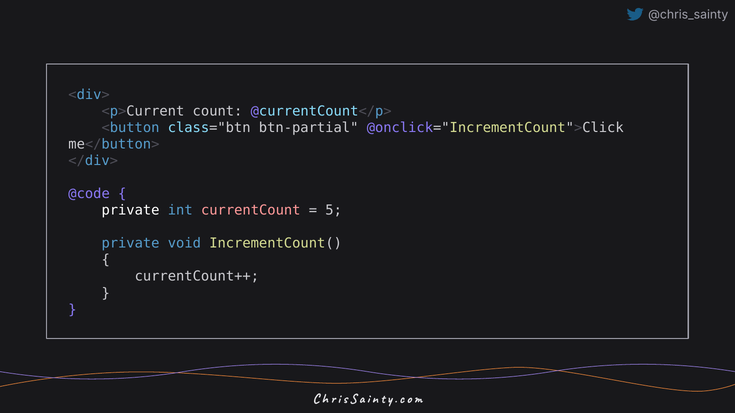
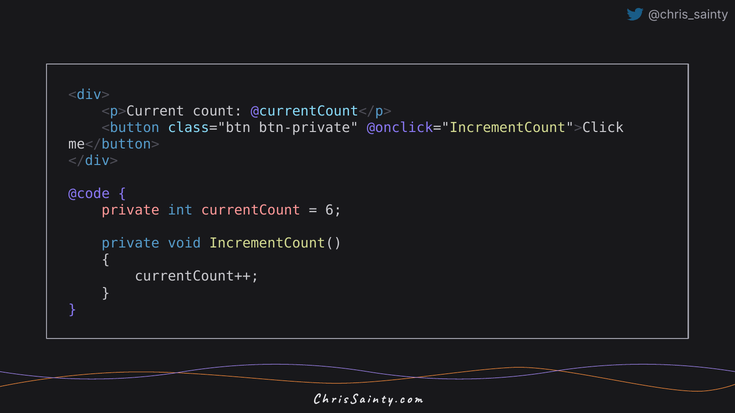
btn-partial: btn-partial -> btn-private
private at (131, 211) colour: white -> pink
5: 5 -> 6
